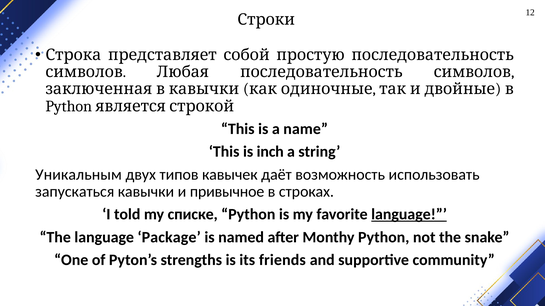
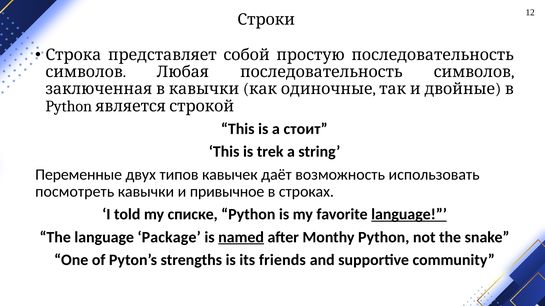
name: name -> стоит
inch: inch -> trek
Уникальным: Уникальным -> Переменные
запускаться: запускаться -> посмотреть
named underline: none -> present
